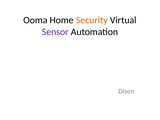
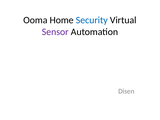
Security colour: orange -> blue
